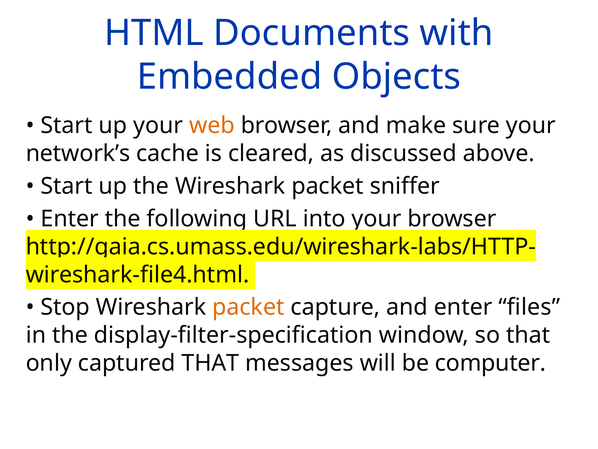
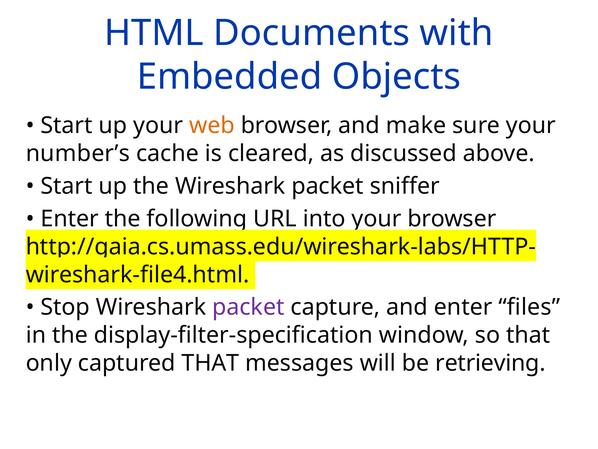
network’s: network’s -> number’s
packet at (248, 307) colour: orange -> purple
computer: computer -> retrieving
